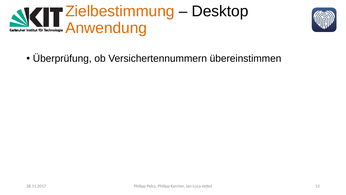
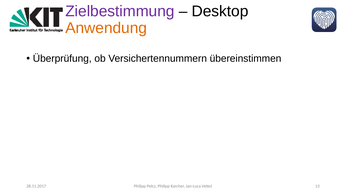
Zielbestimmung colour: orange -> purple
